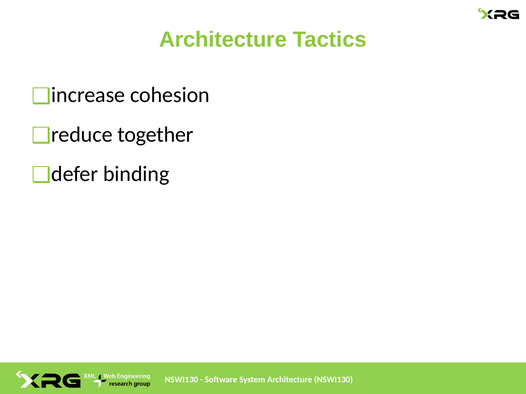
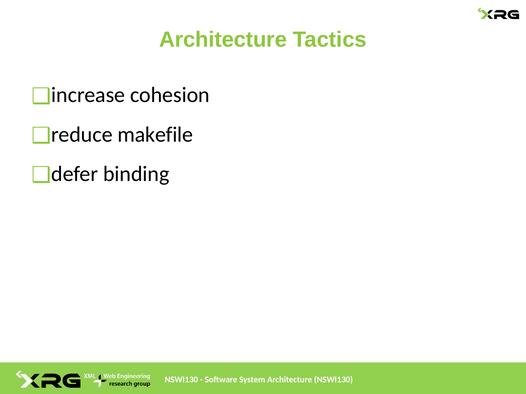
together: together -> makefile
